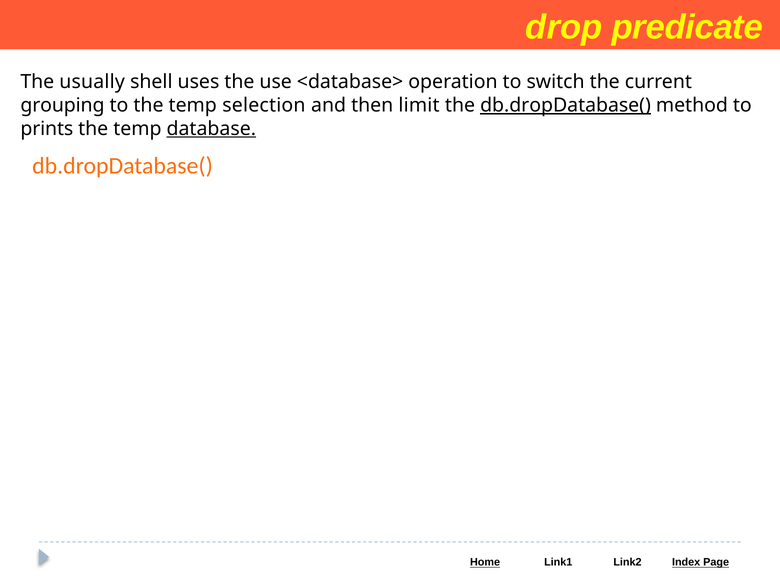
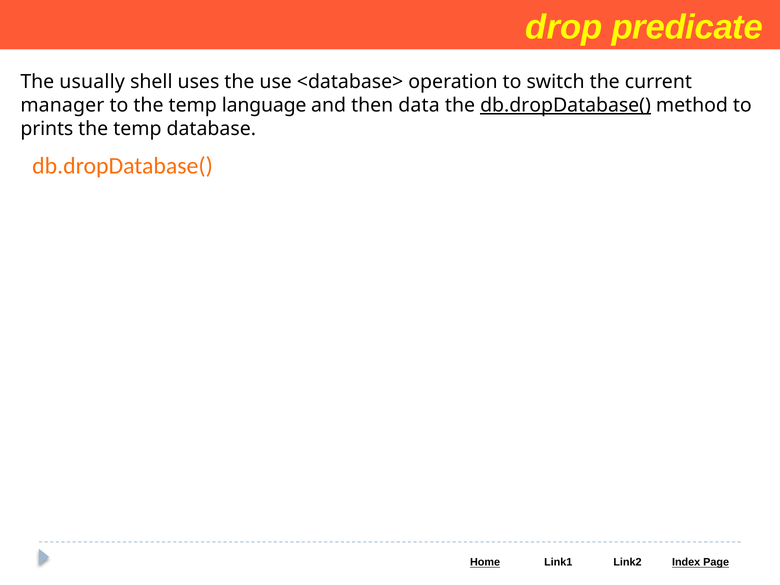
grouping: grouping -> manager
selection: selection -> language
limit: limit -> data
database underline: present -> none
